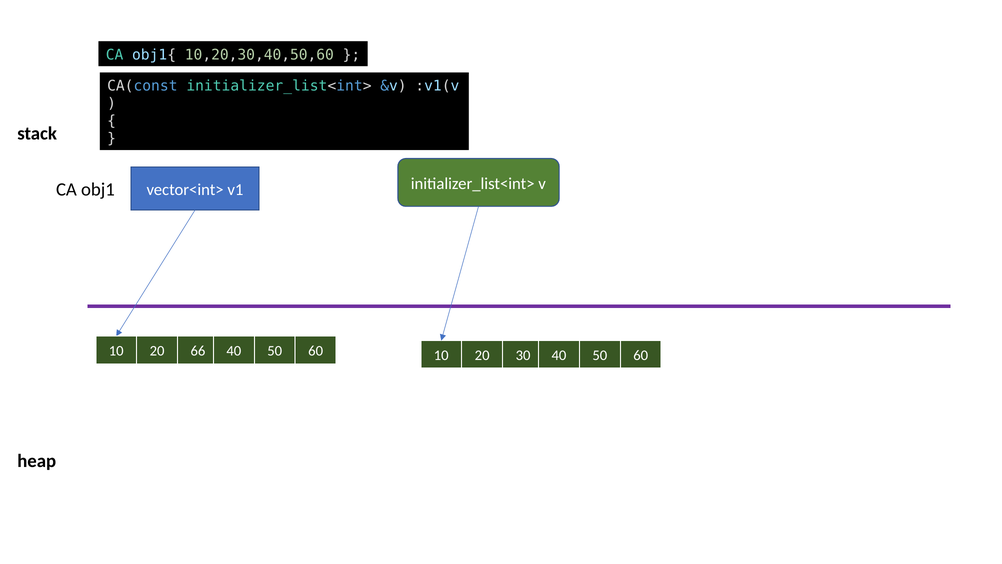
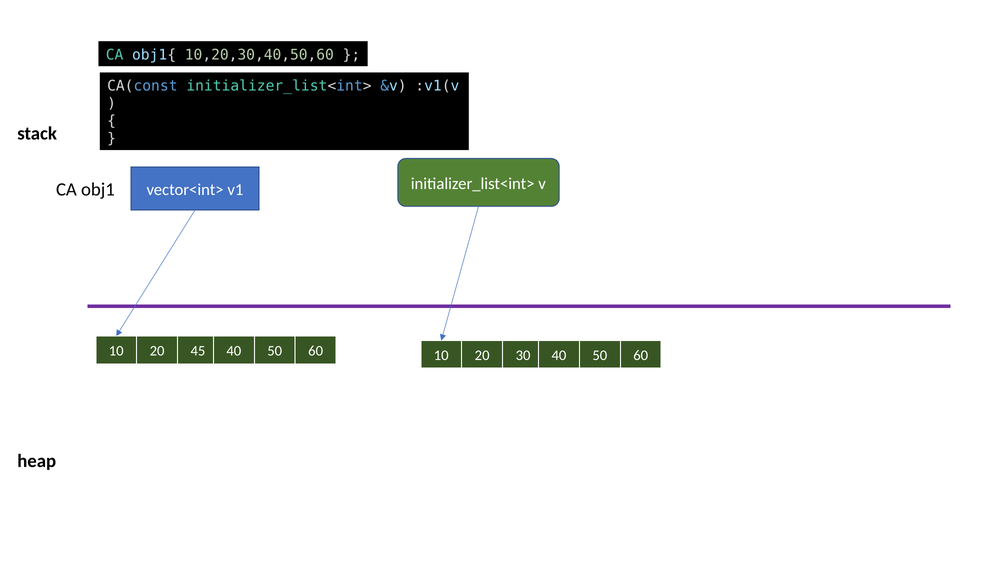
66: 66 -> 45
